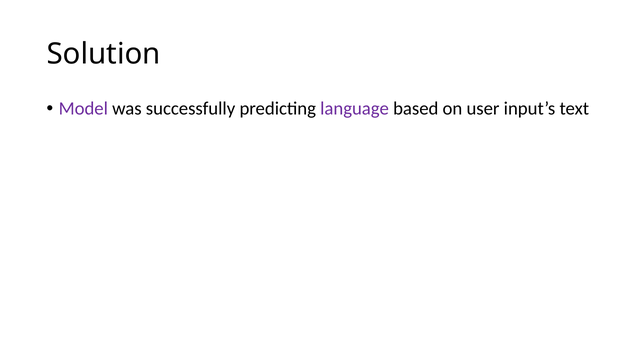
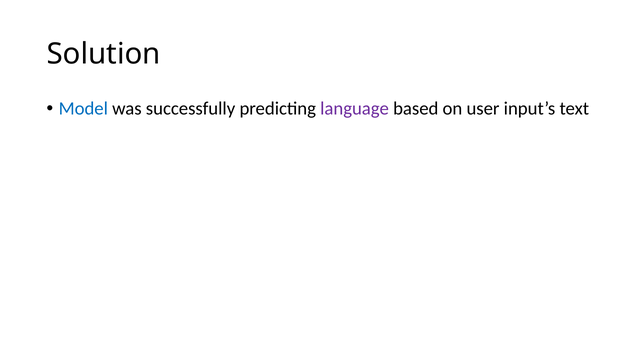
Model colour: purple -> blue
